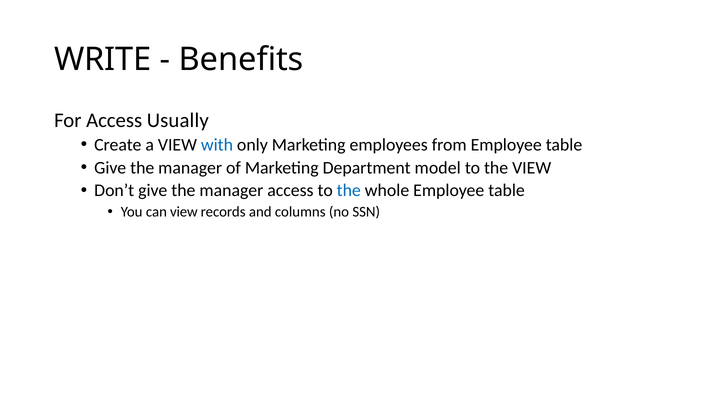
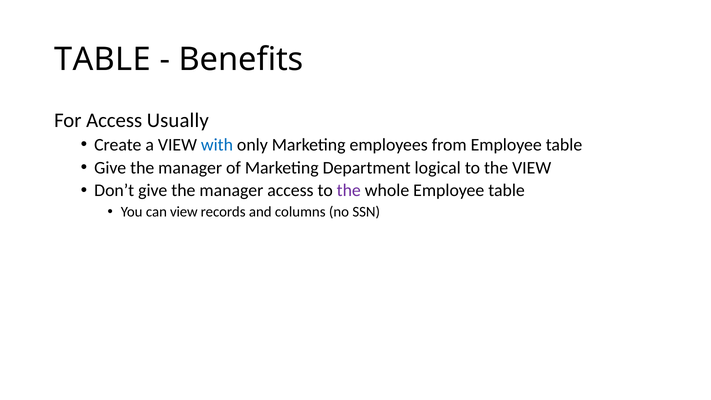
WRITE at (103, 60): WRITE -> TABLE
model: model -> logical
the at (349, 190) colour: blue -> purple
